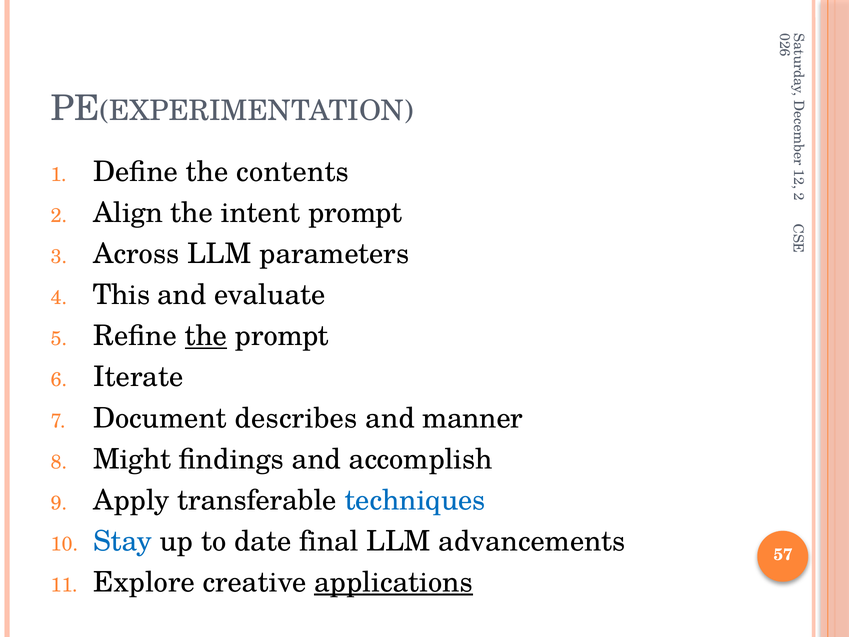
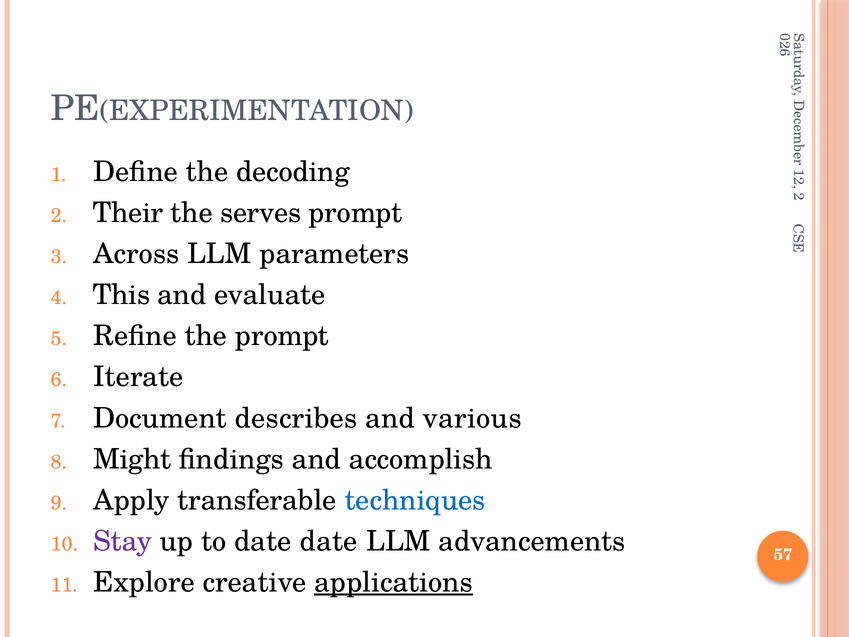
contents: contents -> decoding
Align: Align -> Their
intent: intent -> serves
the at (206, 336) underline: present -> none
manner: manner -> various
Stay colour: blue -> purple
date final: final -> date
